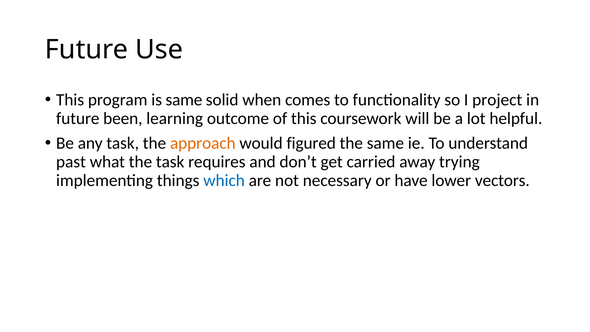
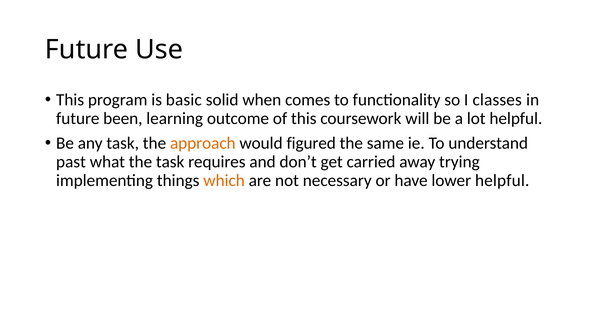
is same: same -> basic
project: project -> classes
which colour: blue -> orange
lower vectors: vectors -> helpful
